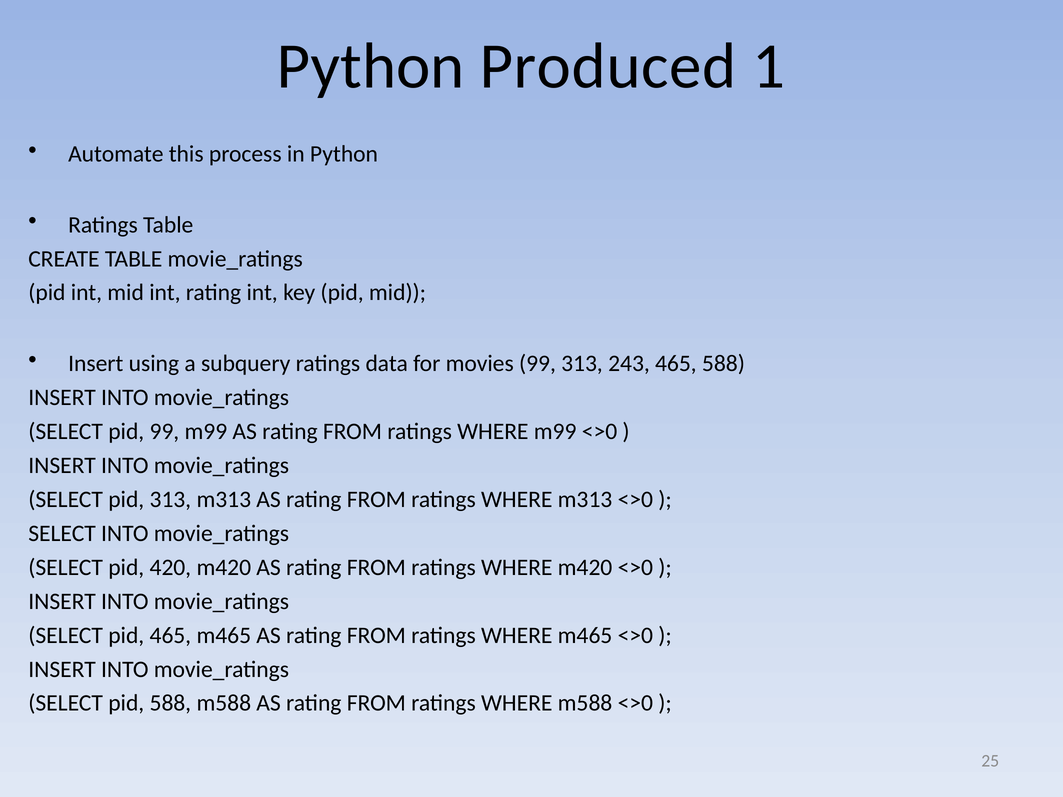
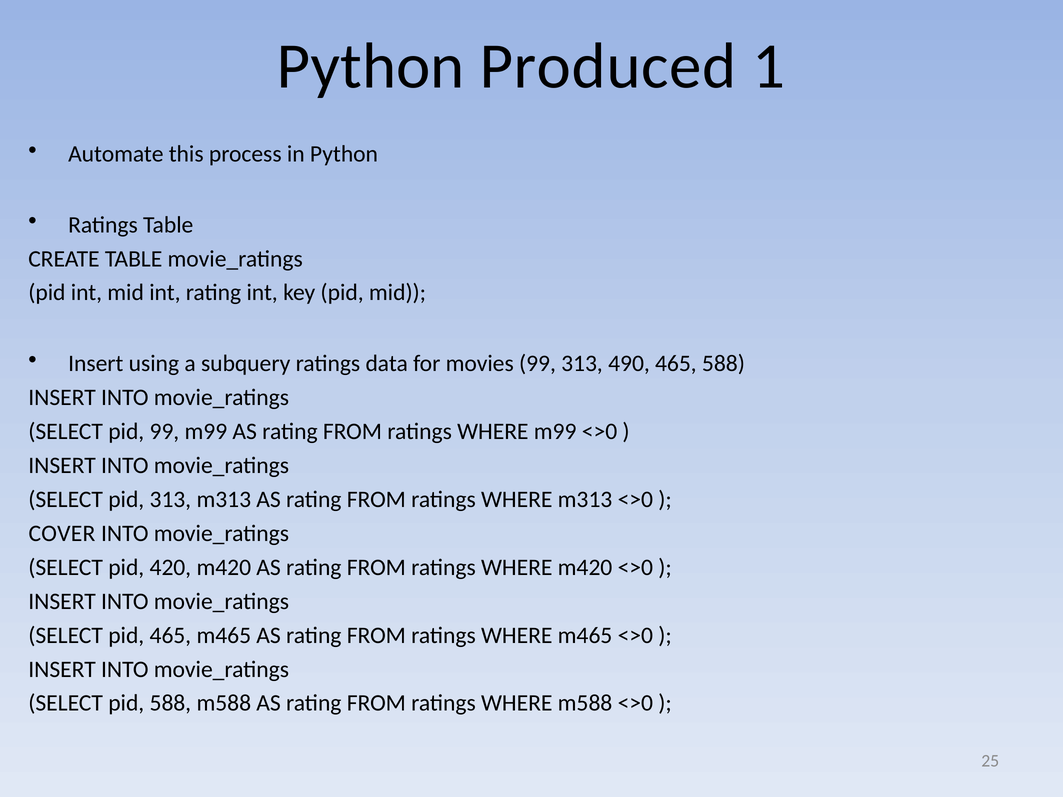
243: 243 -> 490
SELECT at (62, 534): SELECT -> COVER
